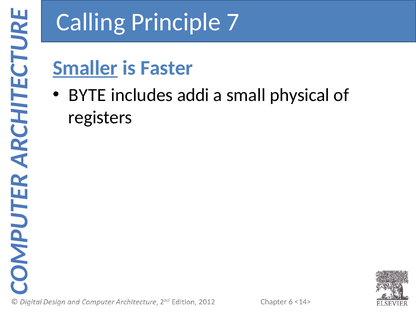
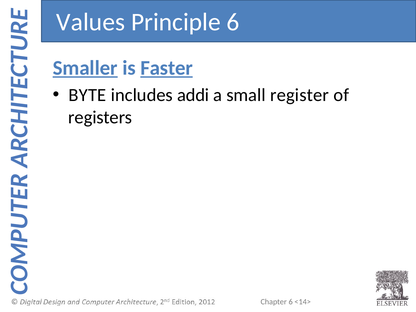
Calling: Calling -> Values
Principle 7: 7 -> 6
Faster underline: none -> present
physical: physical -> register
